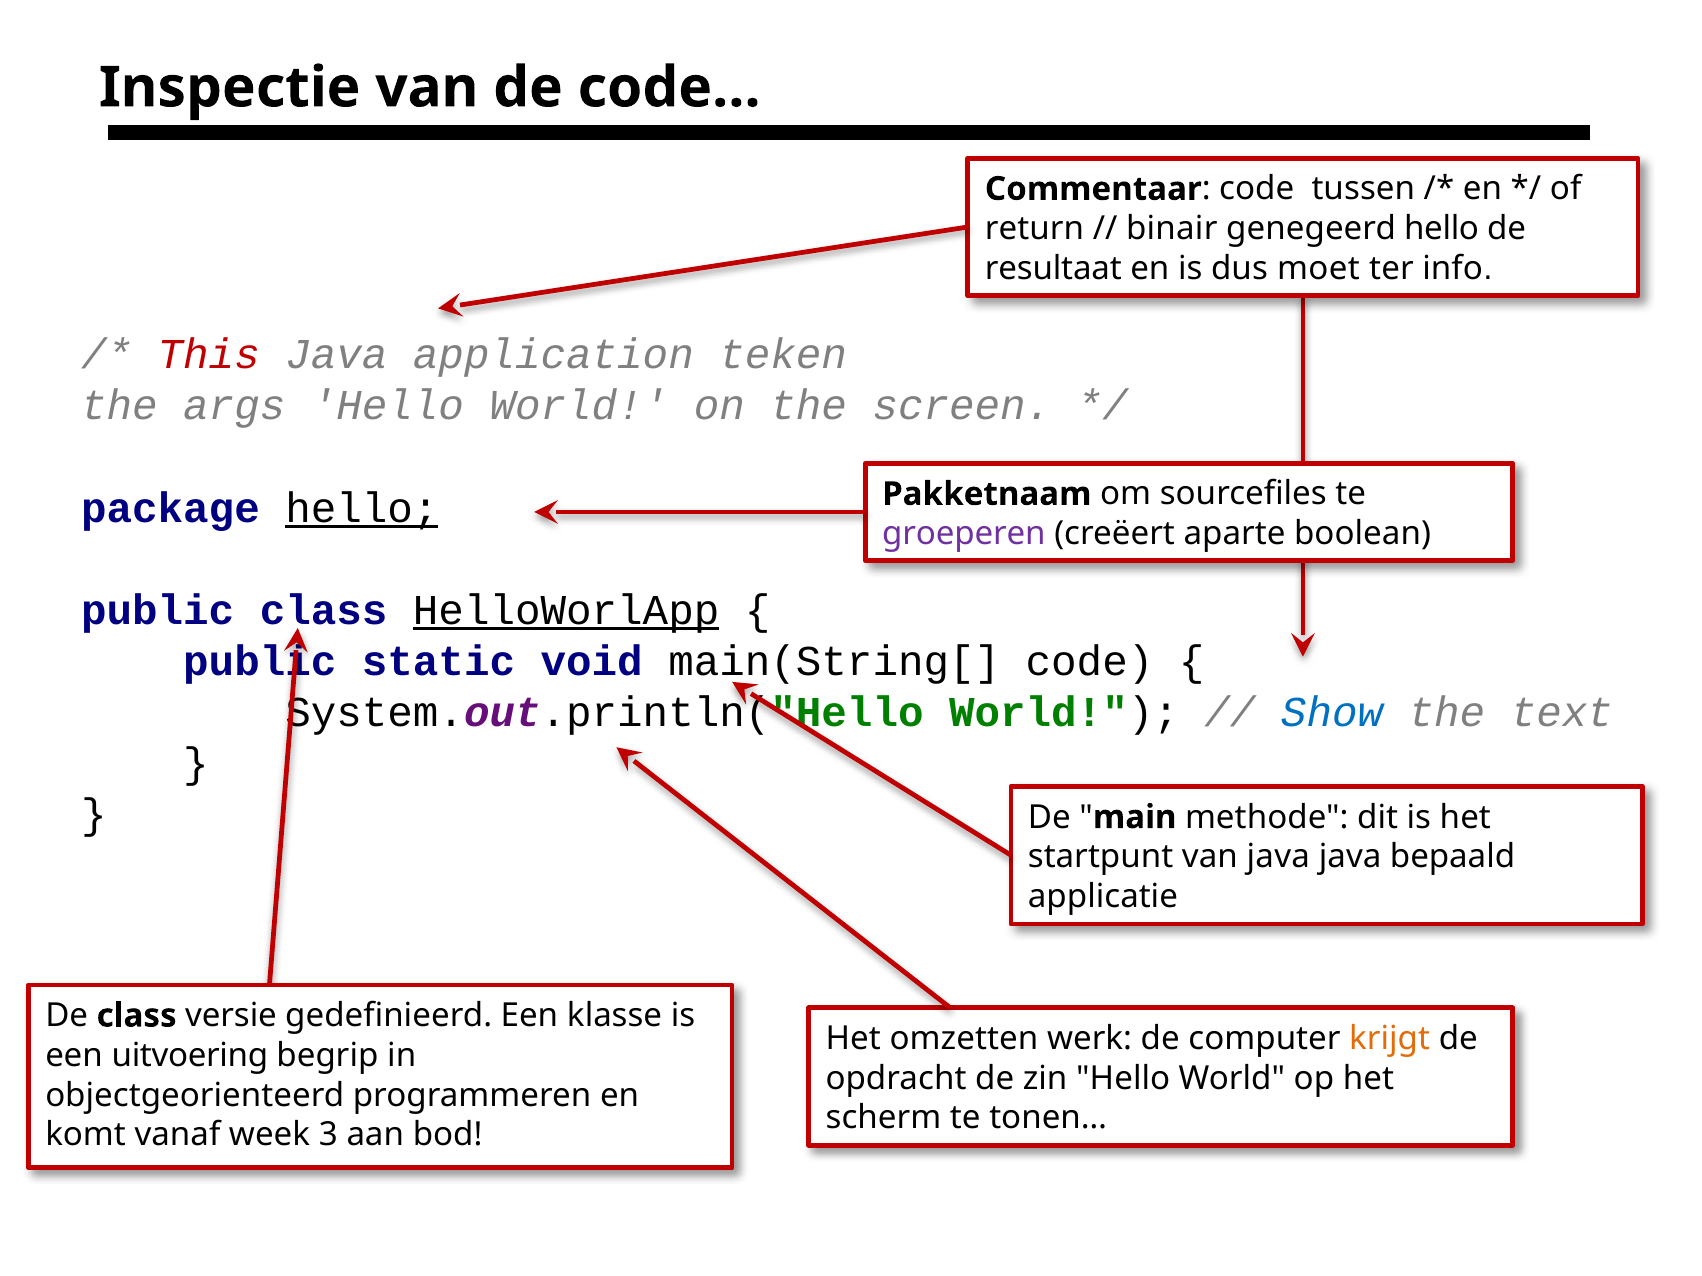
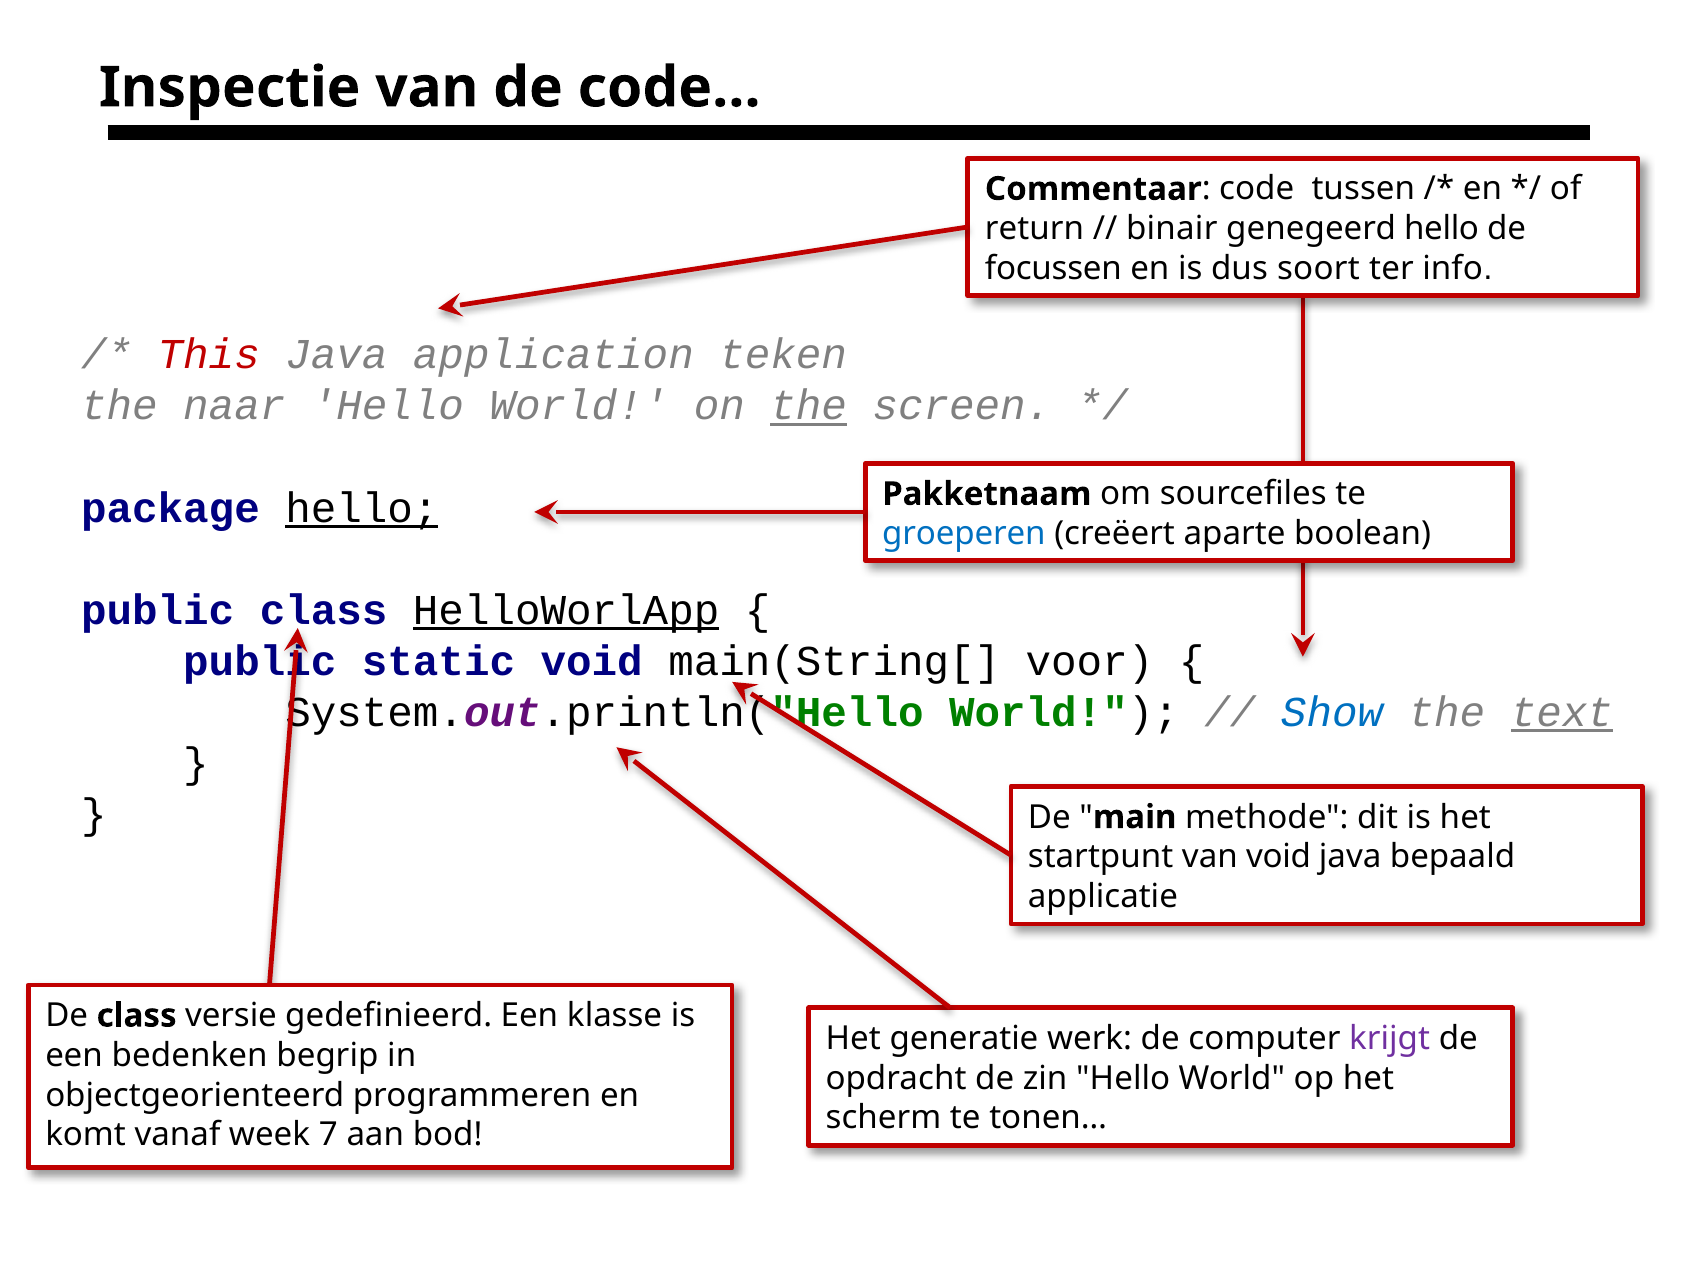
resultaat: resultaat -> focussen
moet: moet -> soort
args: args -> naar
the at (809, 406) underline: none -> present
groeperen colour: purple -> blue
code at (1090, 661): code -> voor
text underline: none -> present
van java: java -> void
omzetten: omzetten -> generatie
krijgt colour: orange -> purple
uitvoering: uitvoering -> bedenken
3: 3 -> 7
